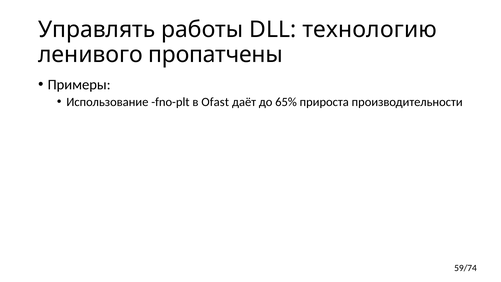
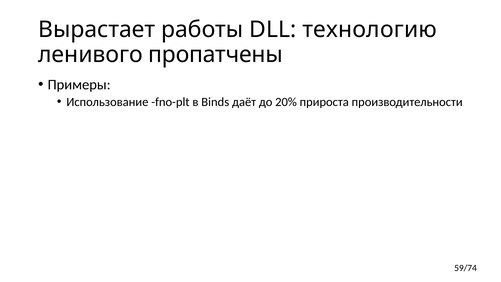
Управлять: Управлять -> Вырастает
Ofast: Ofast -> Binds
65%: 65% -> 20%
